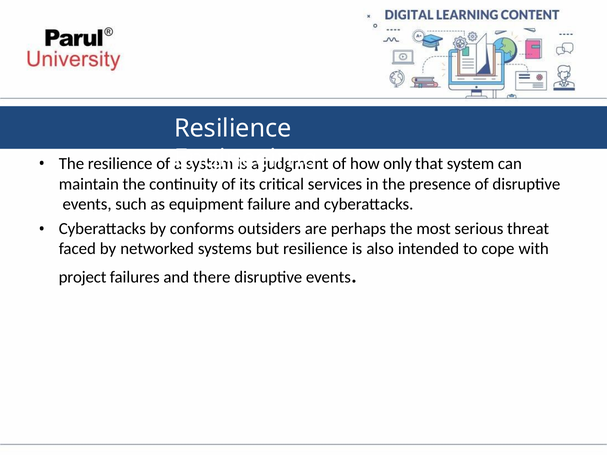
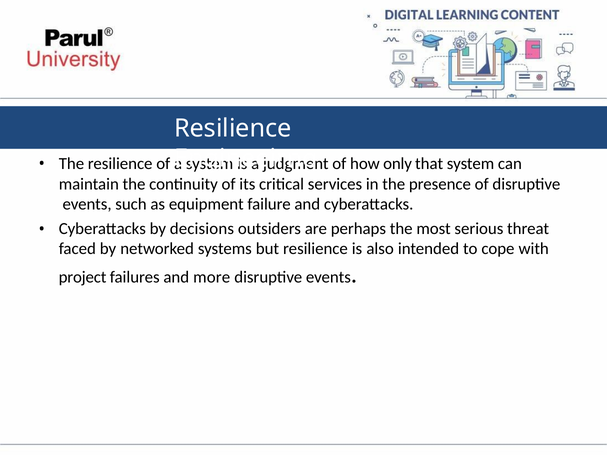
conforms: conforms -> decisions
there: there -> more
